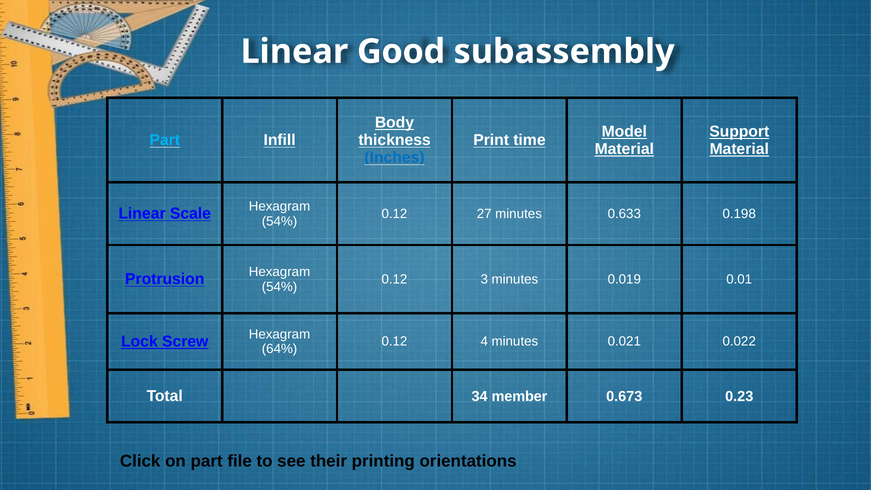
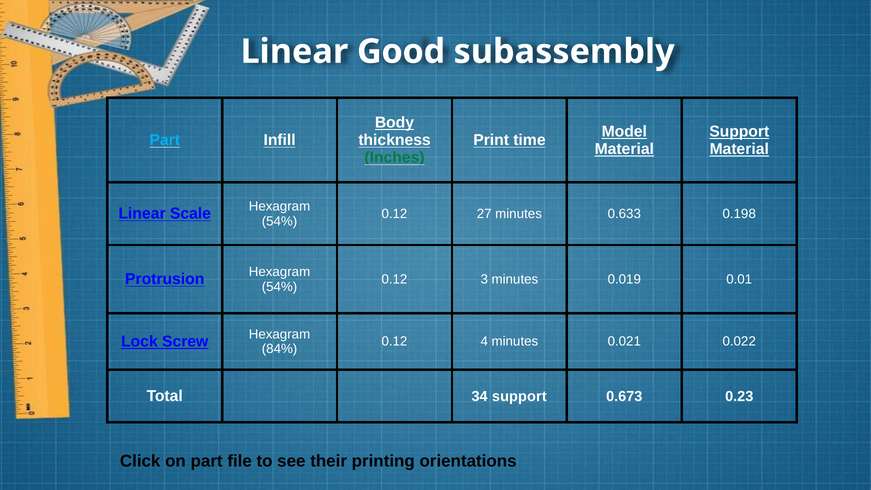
Inches colour: blue -> green
64%: 64% -> 84%
34 member: member -> support
